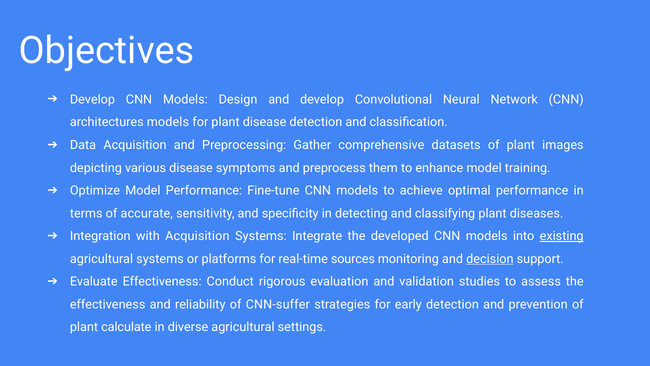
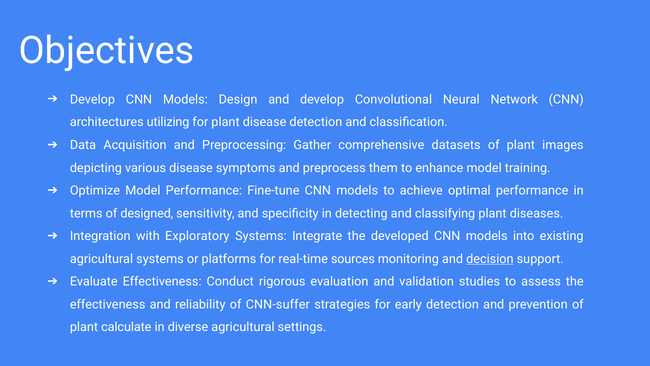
architectures models: models -> utilizing
accurate: accurate -> designed
with Acquisition: Acquisition -> Exploratory
existing underline: present -> none
